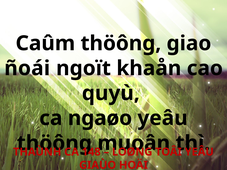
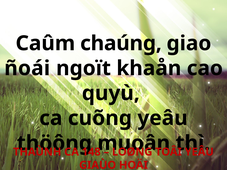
Caûm thöông: thöông -> chaúng
ngaøo: ngaøo -> cuõng
